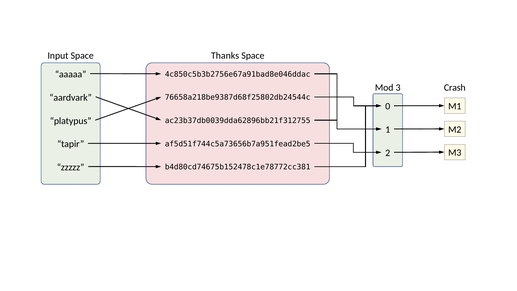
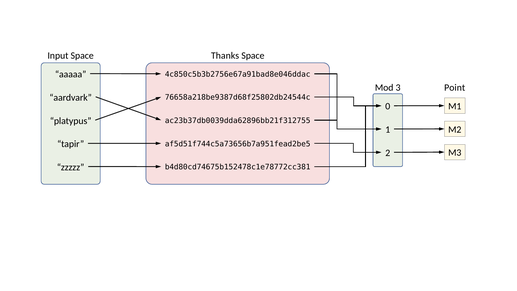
Crash: Crash -> Point
